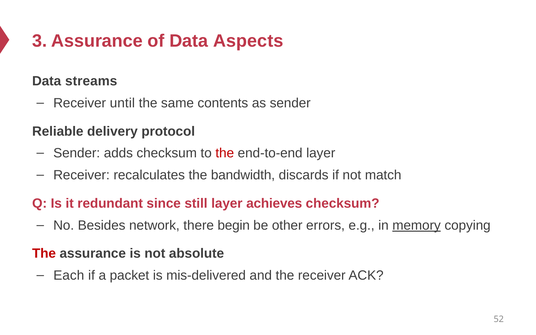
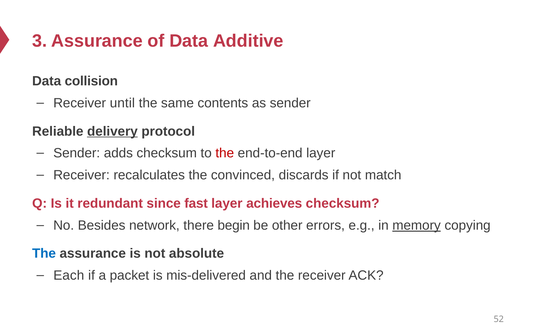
Aspects: Aspects -> Additive
streams: streams -> collision
delivery underline: none -> present
bandwidth: bandwidth -> convinced
still: still -> fast
The at (44, 254) colour: red -> blue
